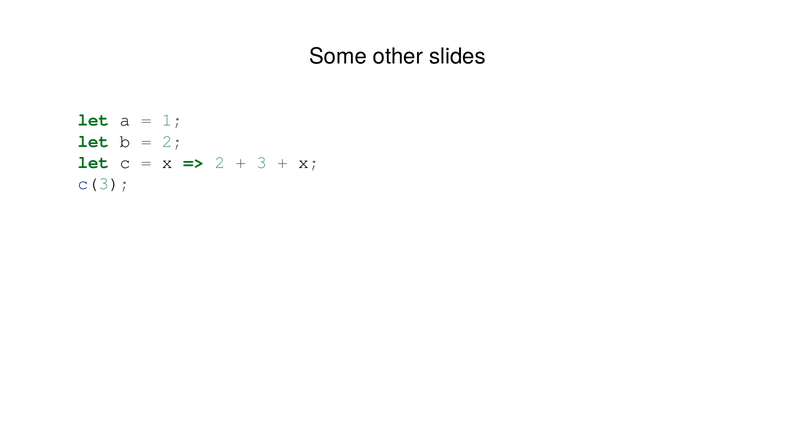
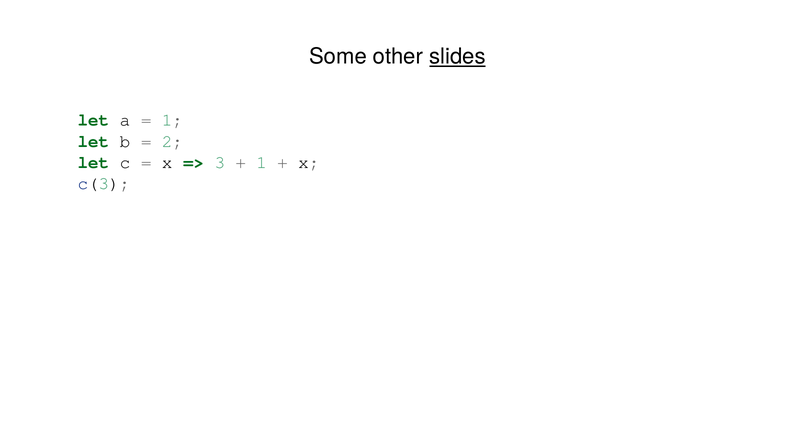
slides underline: none -> present
2 at (220, 163): 2 -> 3
3 at (262, 163): 3 -> 1
